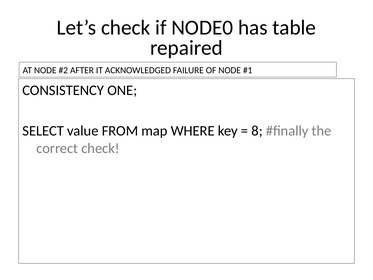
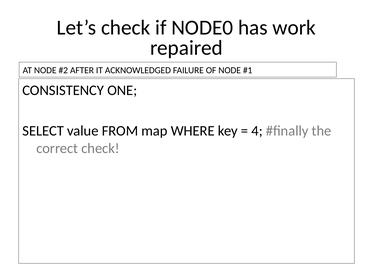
table: table -> work
8: 8 -> 4
